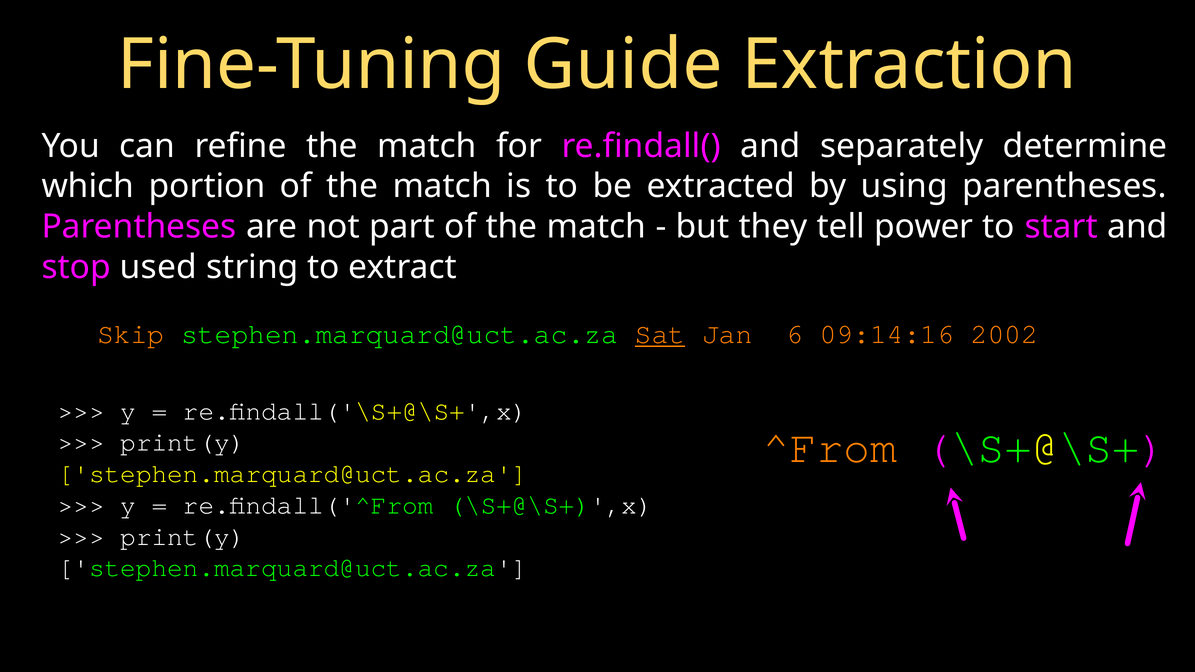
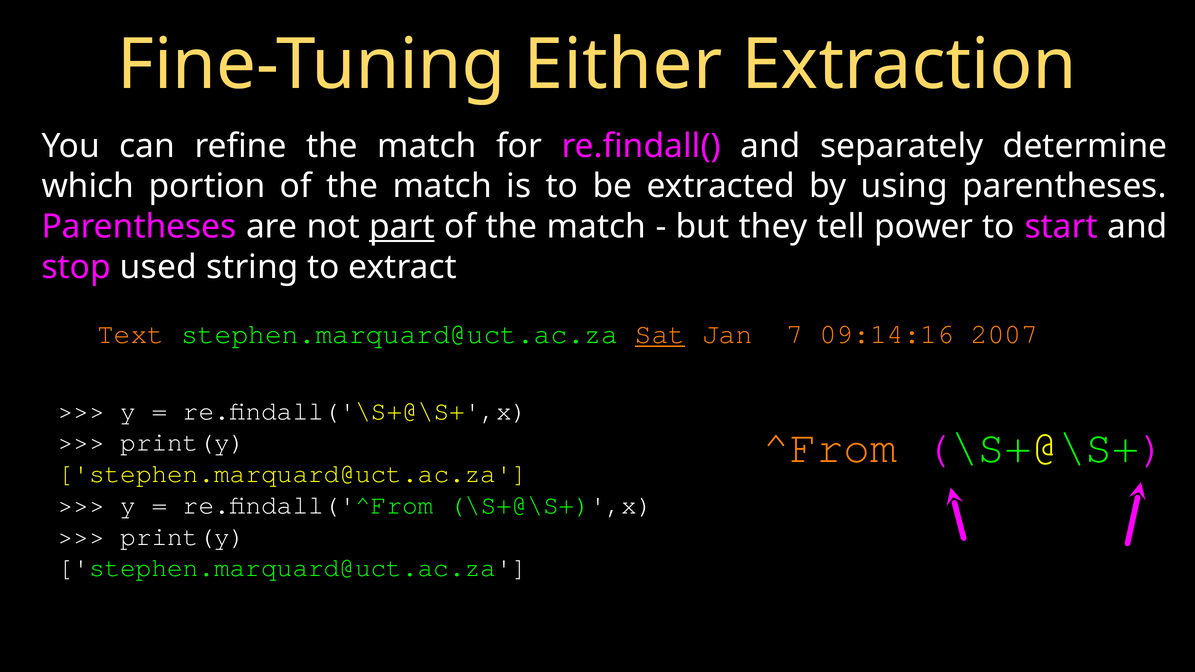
Guide: Guide -> Either
part underline: none -> present
Skip: Skip -> Text
6: 6 -> 7
2002: 2002 -> 2007
